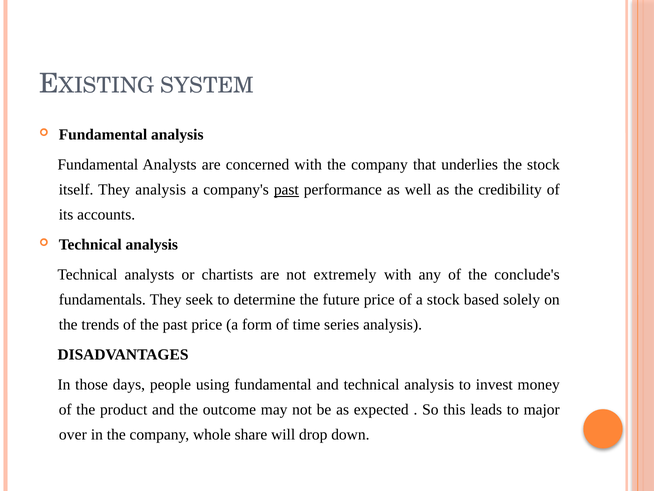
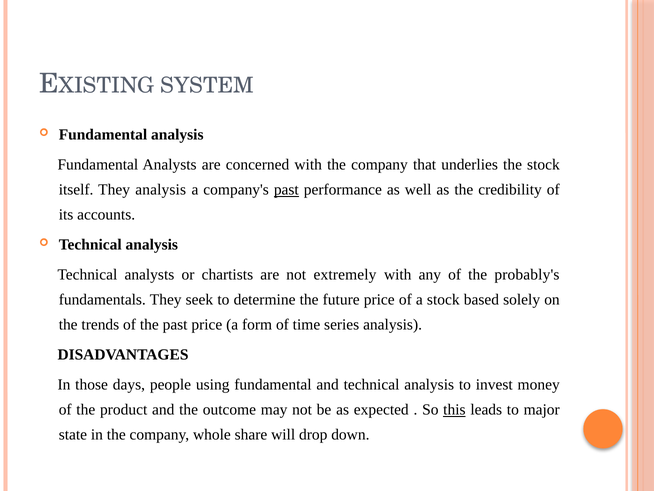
conclude's: conclude's -> probably's
this underline: none -> present
over: over -> state
